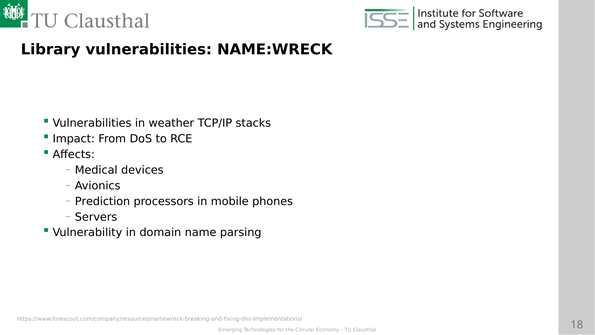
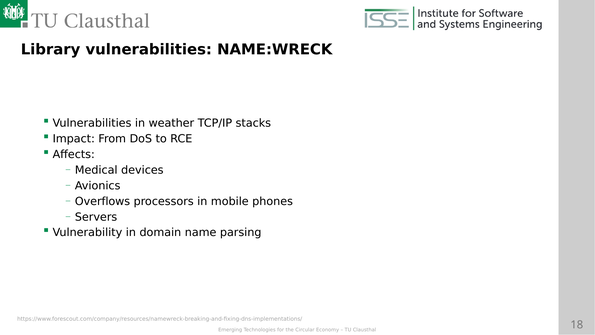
Prediction: Prediction -> Overflows
